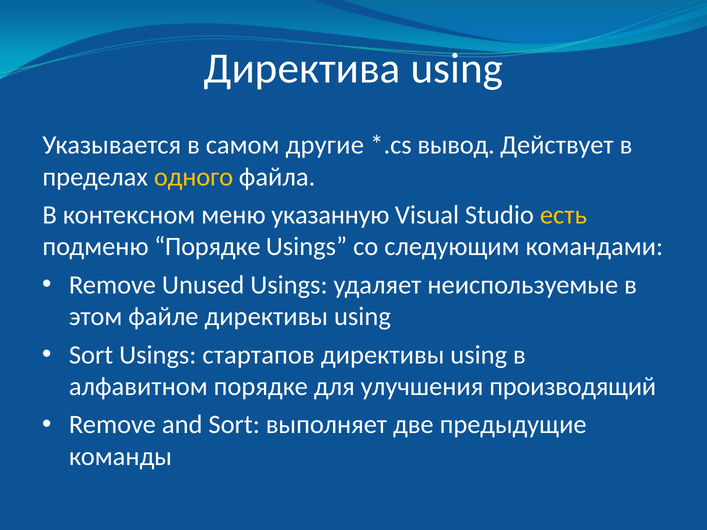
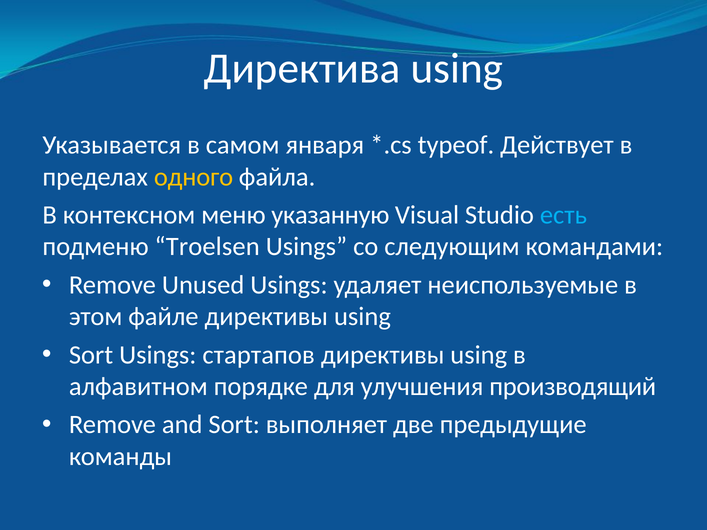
другие: другие -> января
вывод: вывод -> typeof
есть colour: yellow -> light blue
подменю Порядке: Порядке -> Troelsen
